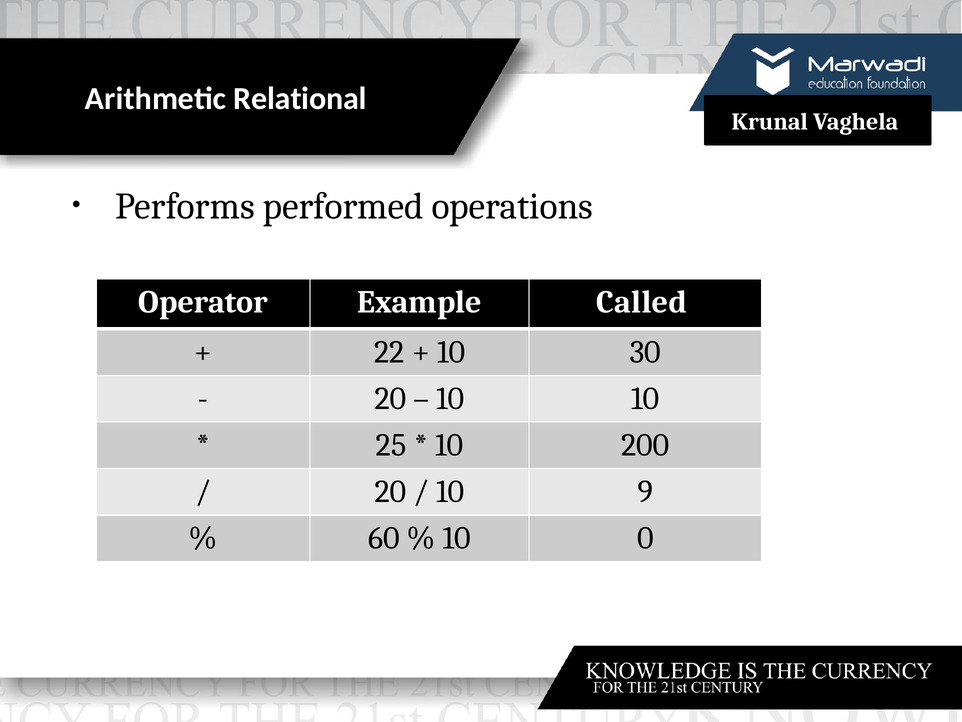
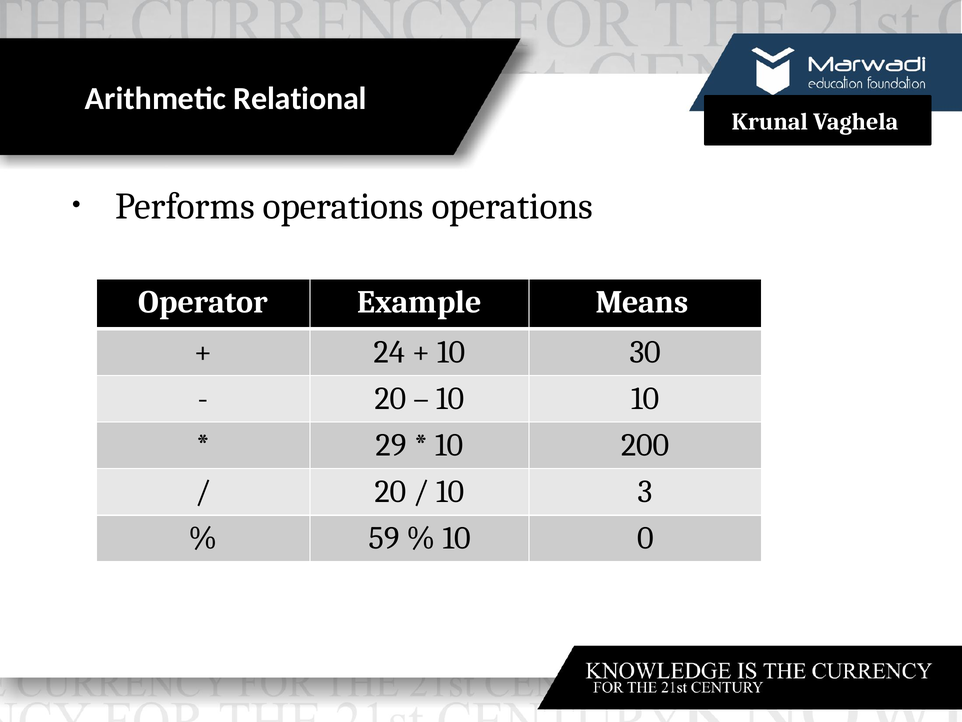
Performs performed: performed -> operations
Called: Called -> Means
22: 22 -> 24
25: 25 -> 29
9: 9 -> 3
60: 60 -> 59
